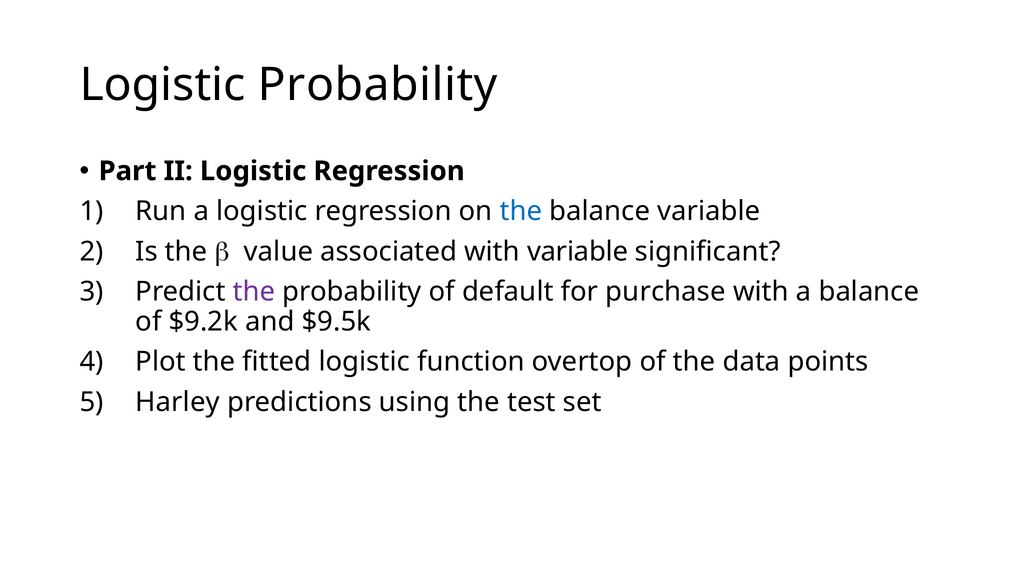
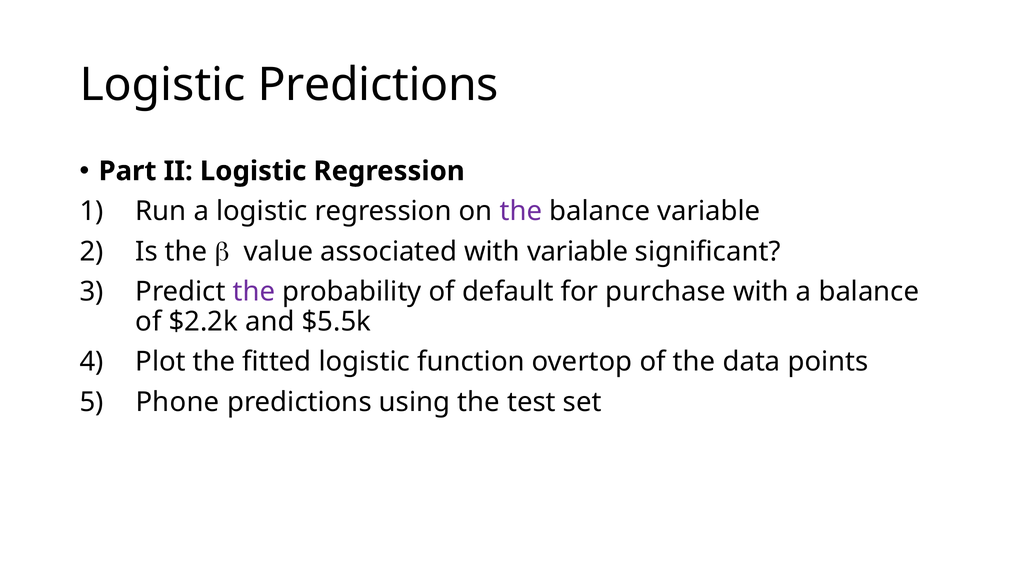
Logistic Probability: Probability -> Predictions
the at (521, 212) colour: blue -> purple
$9.2k: $9.2k -> $2.2k
$9.5k: $9.5k -> $5.5k
Harley: Harley -> Phone
